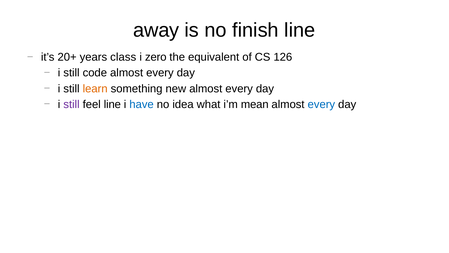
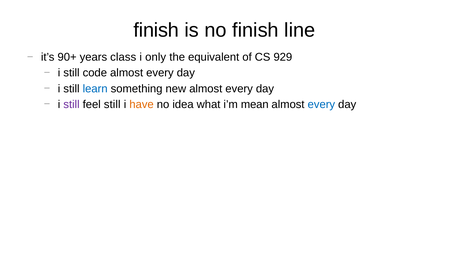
away at (156, 30): away -> finish
20+: 20+ -> 90+
zero: zero -> only
126: 126 -> 929
learn colour: orange -> blue
feel line: line -> still
have colour: blue -> orange
